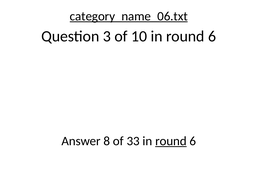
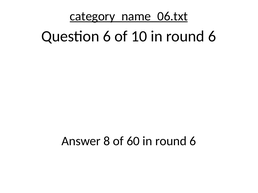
Question 3: 3 -> 6
33: 33 -> 60
round at (171, 141) underline: present -> none
